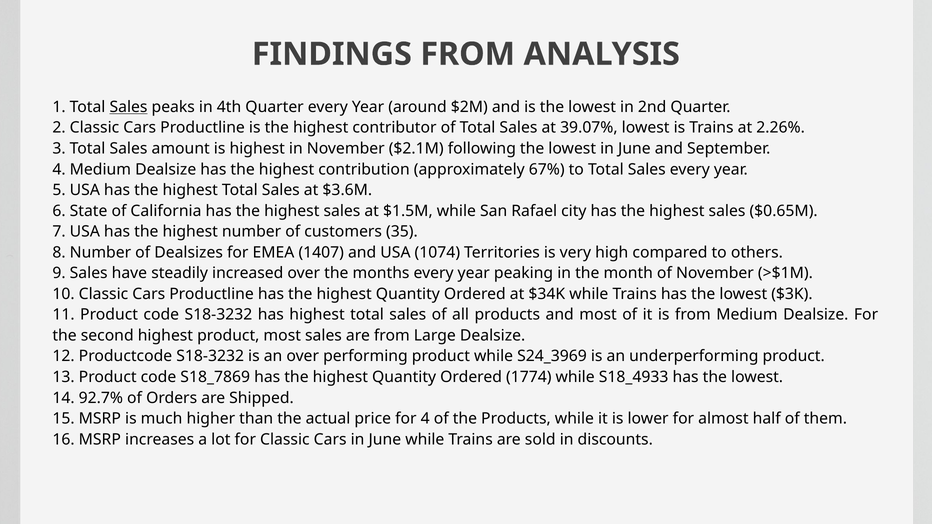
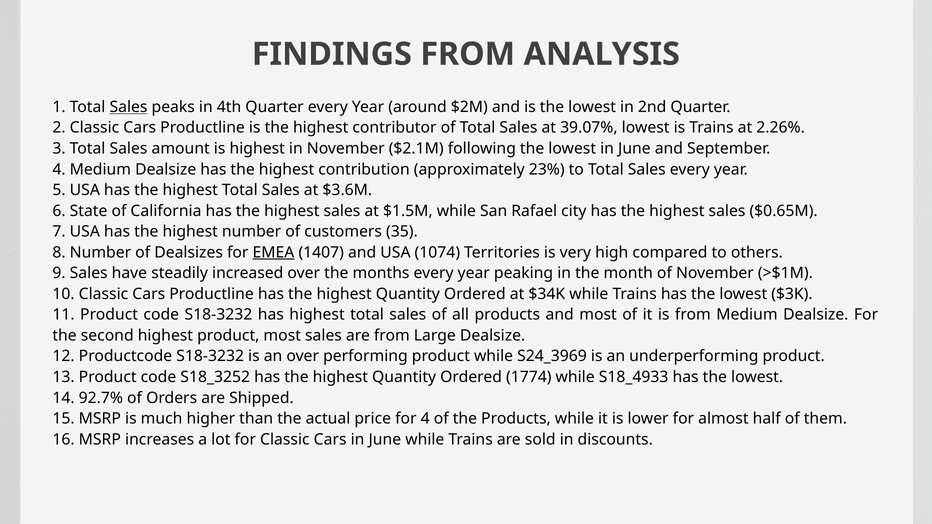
67%: 67% -> 23%
EMEA underline: none -> present
S18_7869: S18_7869 -> S18_3252
